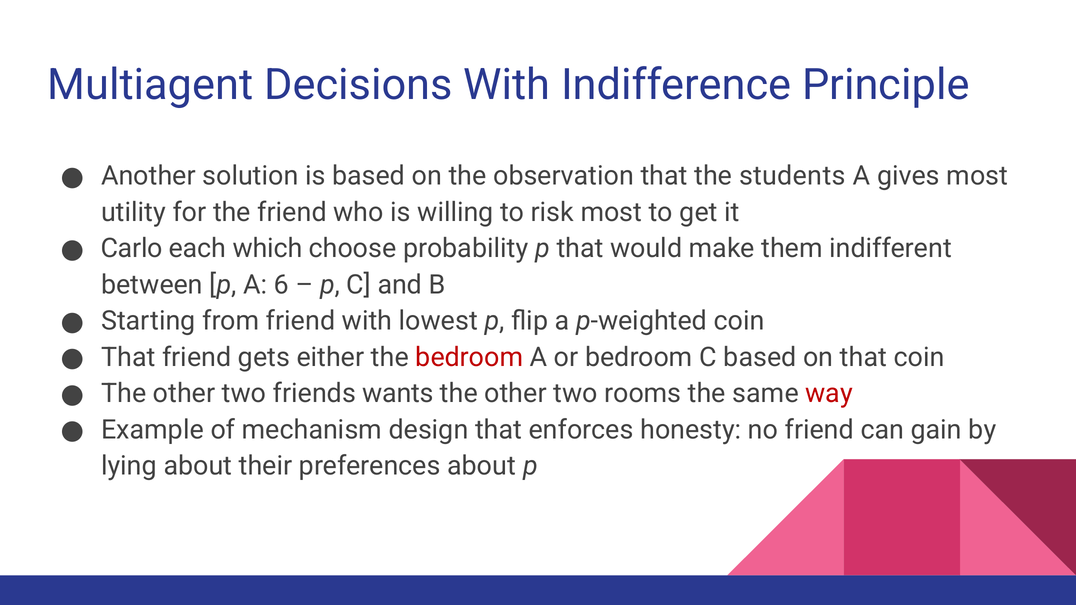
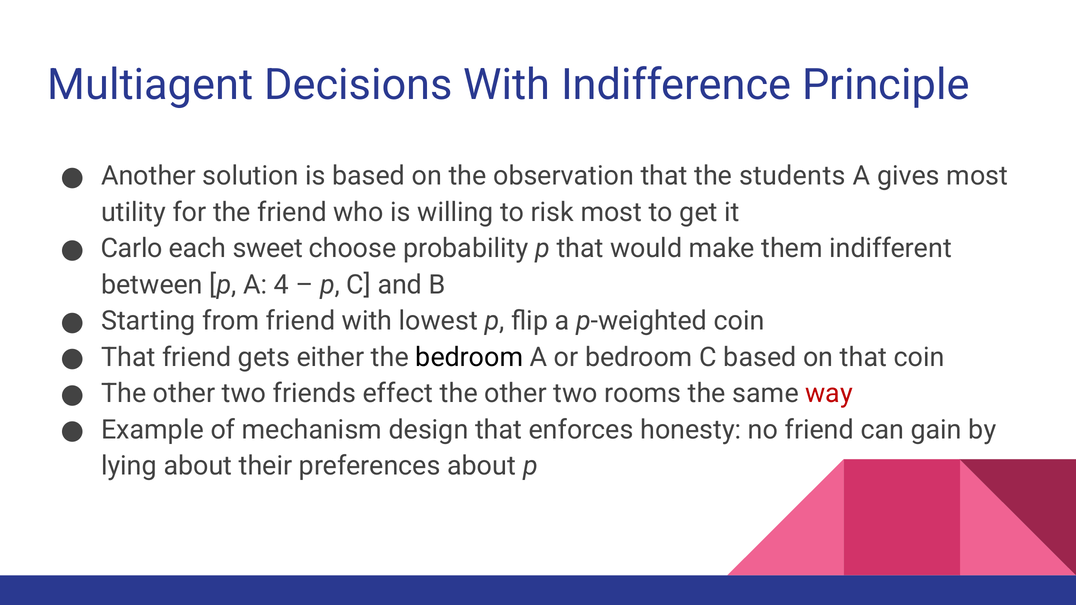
which: which -> sweet
6: 6 -> 4
bedroom at (469, 358) colour: red -> black
wants: wants -> effect
